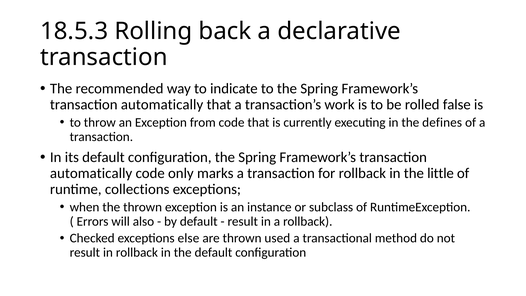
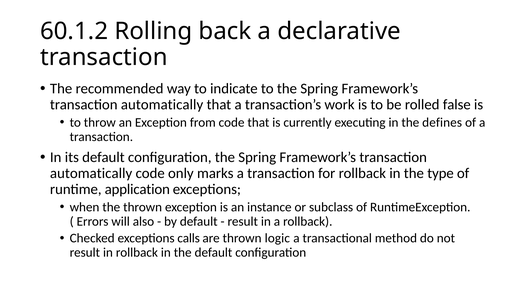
18.5.3: 18.5.3 -> 60.1.2
little: little -> type
collections: collections -> application
else: else -> calls
used: used -> logic
